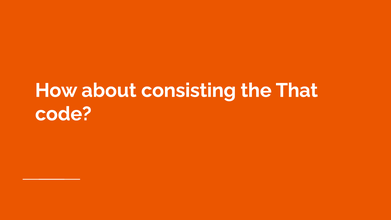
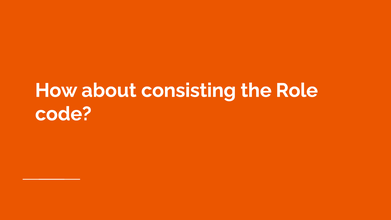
That: That -> Role
